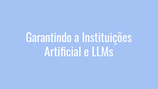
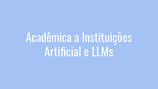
Garantindo: Garantindo -> Acadêmica
